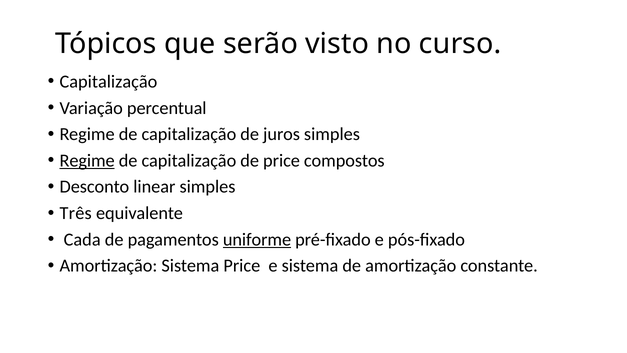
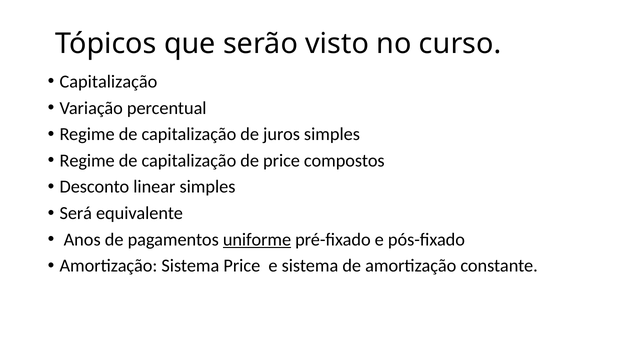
Regime at (87, 160) underline: present -> none
Três: Três -> Será
Cada: Cada -> Anos
